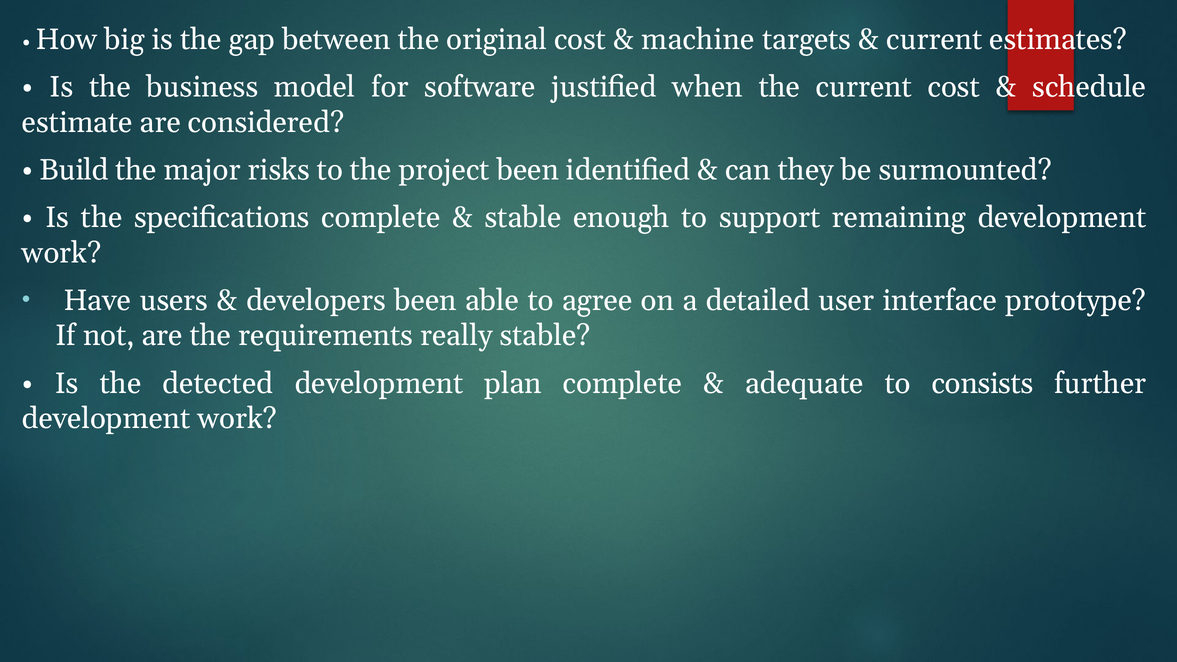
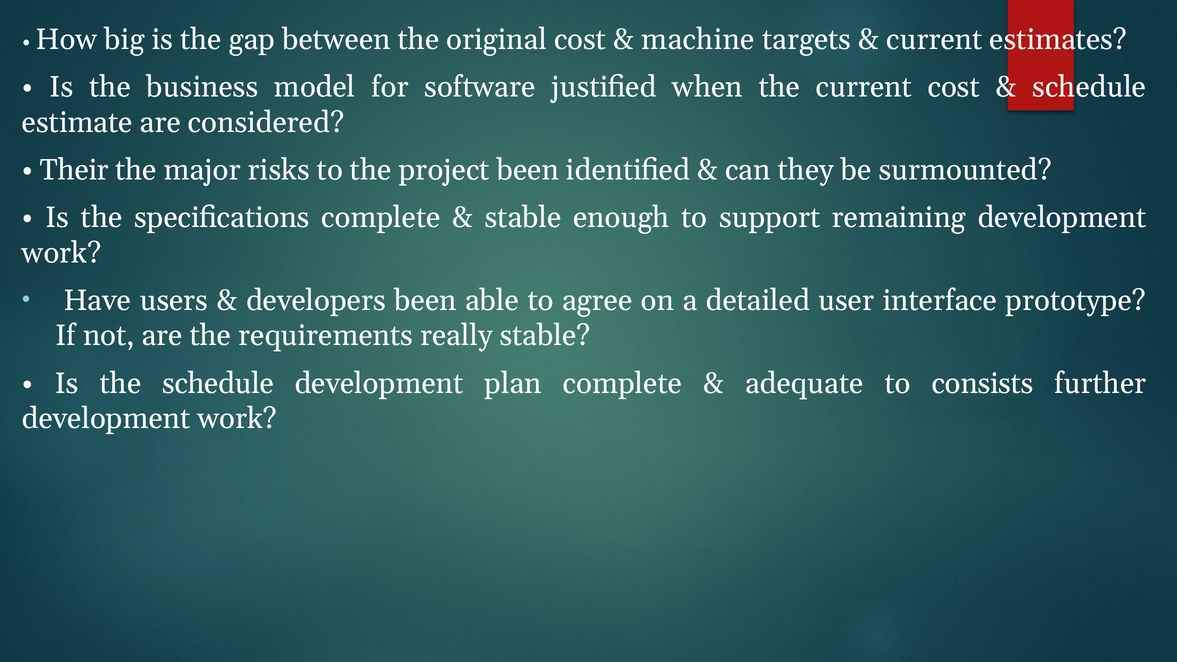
Build: Build -> Their
the detected: detected -> schedule
